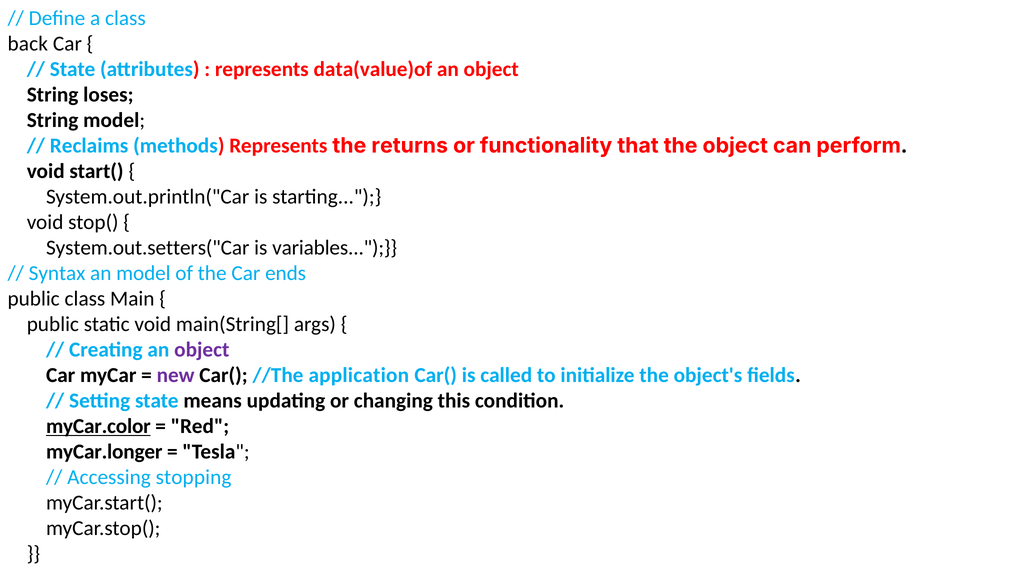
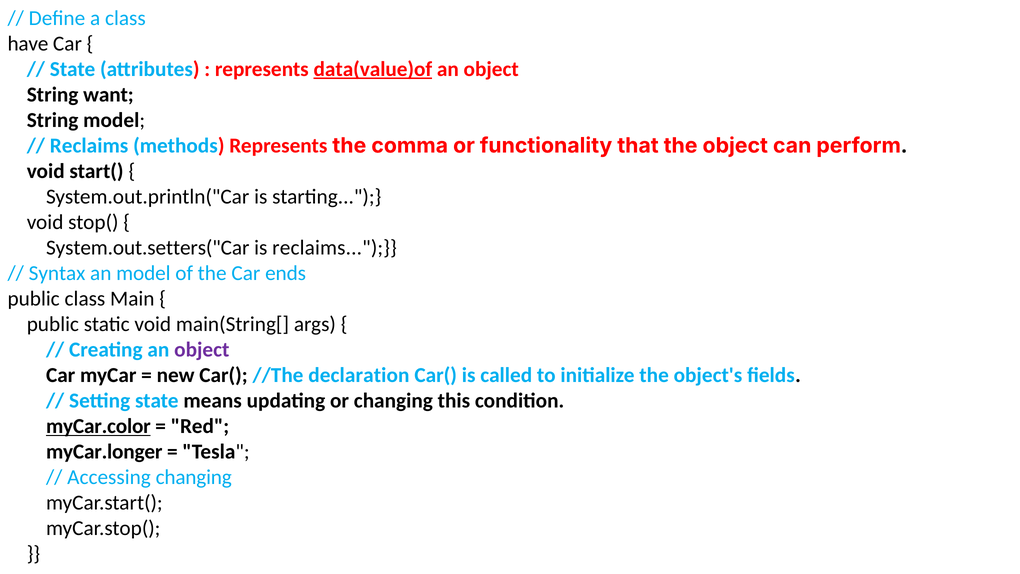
back: back -> have
data(value)of underline: none -> present
loses: loses -> want
returns: returns -> comma
is variables: variables -> reclaims
new colour: purple -> black
application: application -> declaration
Accessing stopping: stopping -> changing
